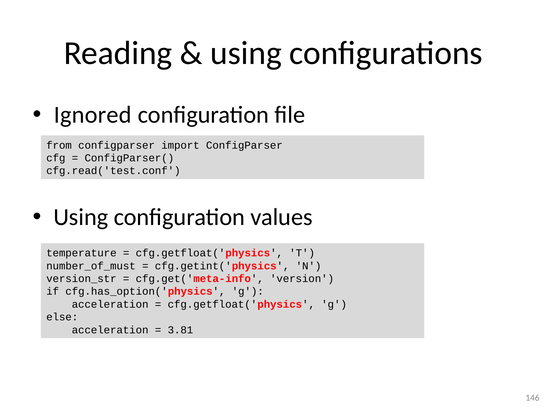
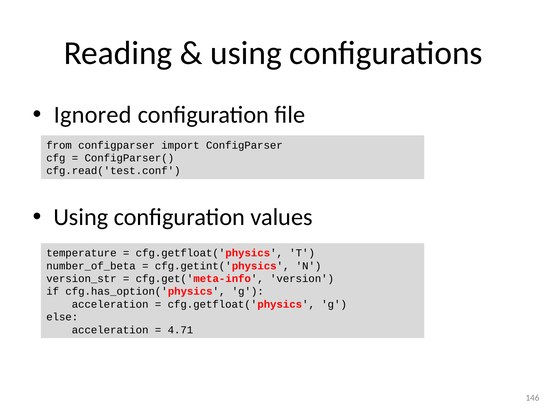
number_of_must: number_of_must -> number_of_beta
3.81: 3.81 -> 4.71
